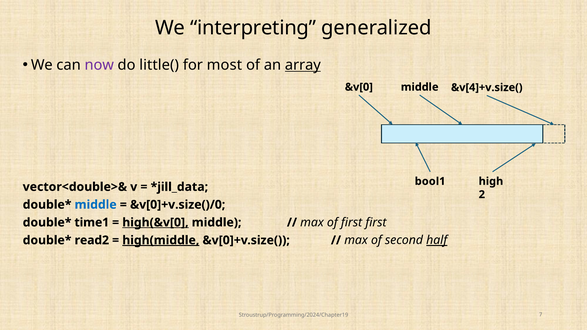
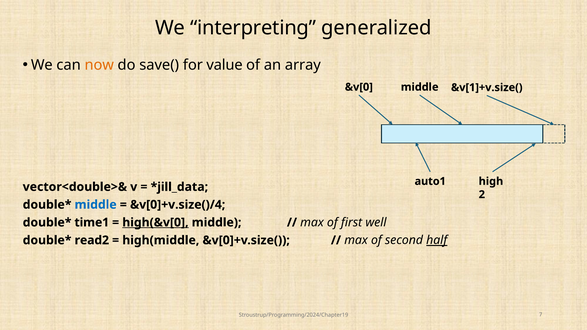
now colour: purple -> orange
little(: little( -> save(
most: most -> value
array underline: present -> none
&v[4]+v.size(: &v[4]+v.size( -> &v[1]+v.size(
bool1: bool1 -> auto1
&v[0]+v.size()/0: &v[0]+v.size()/0 -> &v[0]+v.size()/4
first first: first -> well
high(middle underline: present -> none
